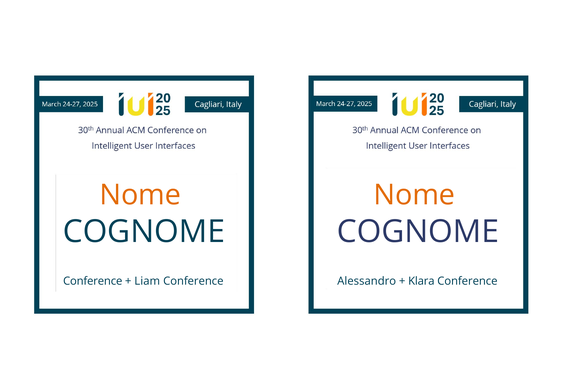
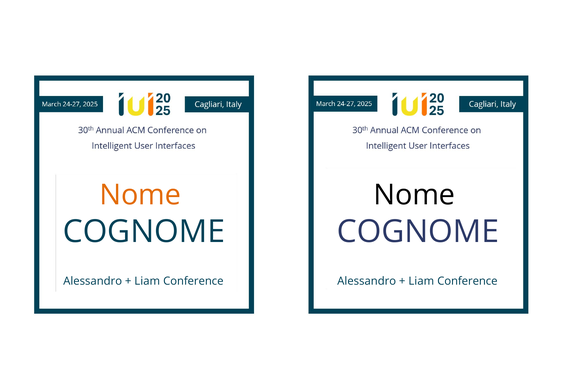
Nome at (414, 195) colour: orange -> black
Conference at (93, 281): Conference -> Alessandro
Klara at (421, 281): Klara -> Liam
